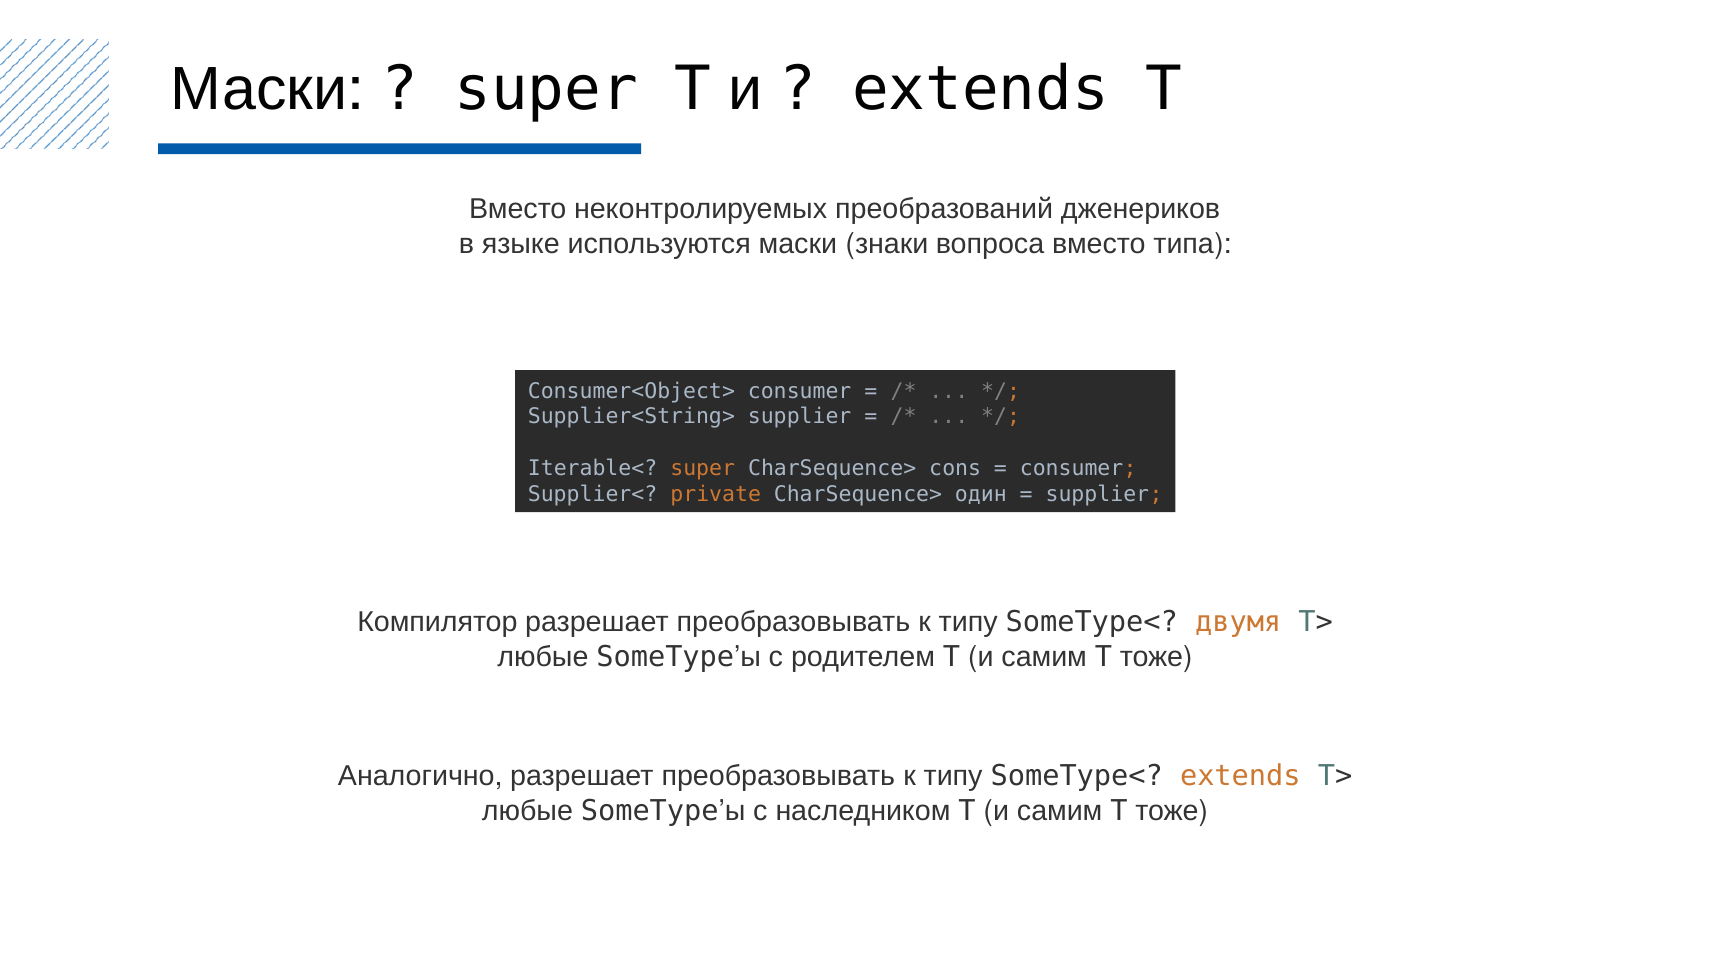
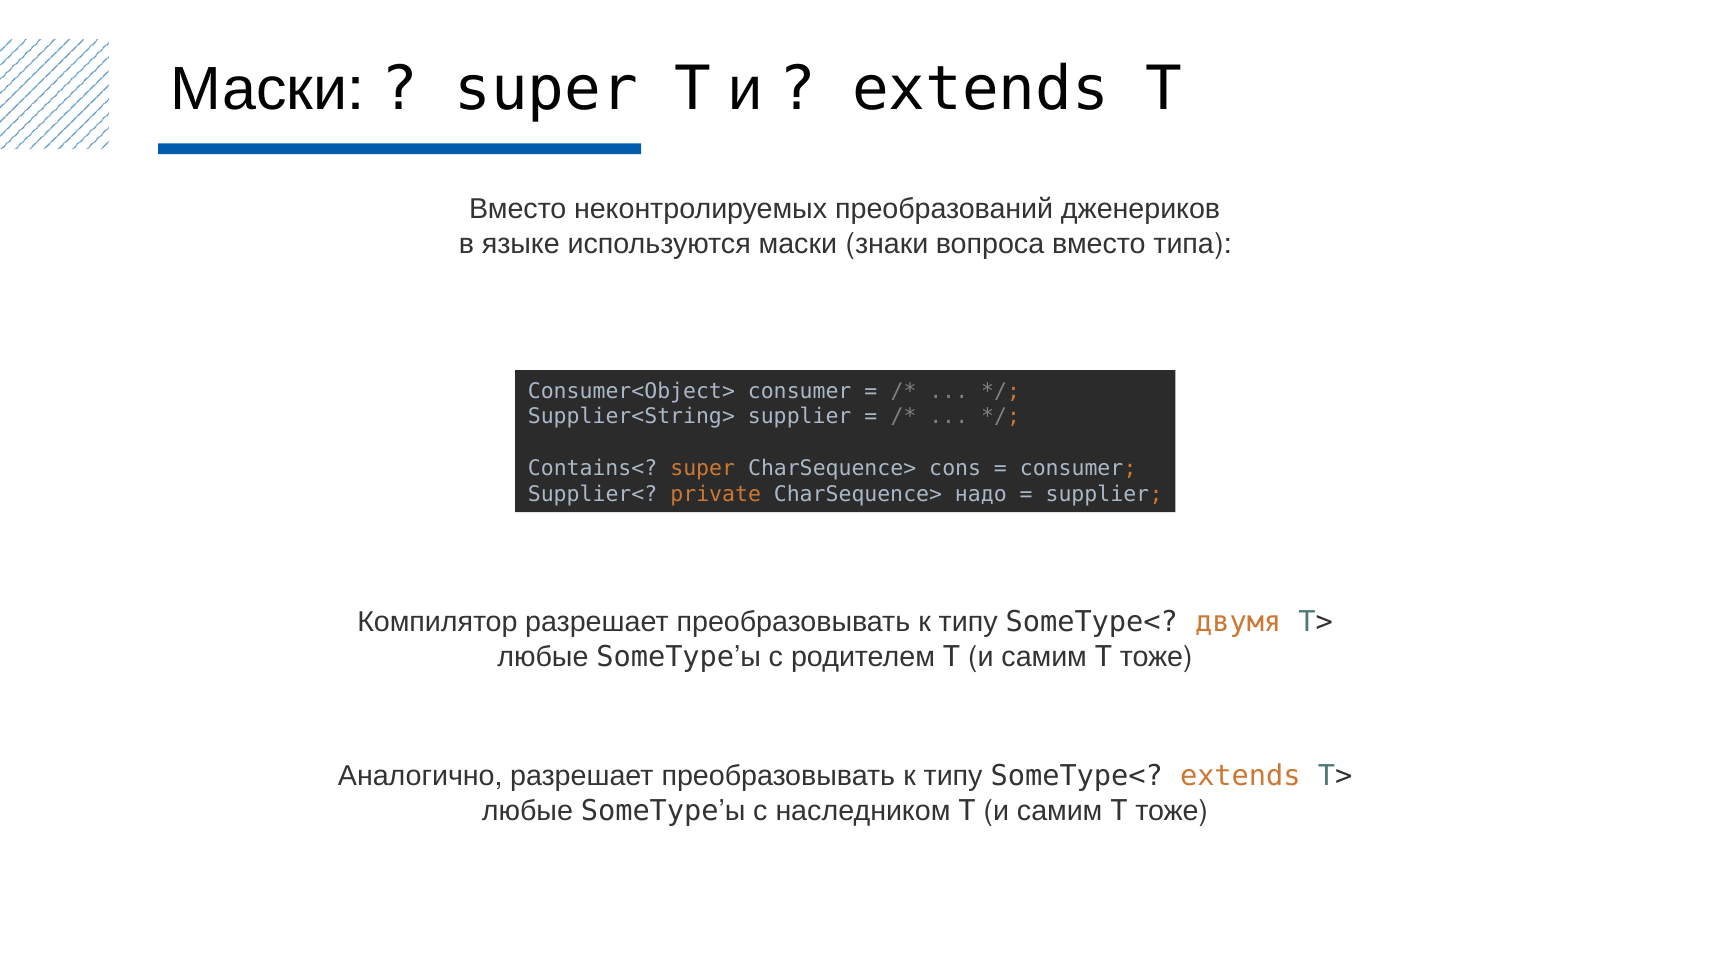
Iterable<: Iterable< -> Contains<
один: один -> надо
